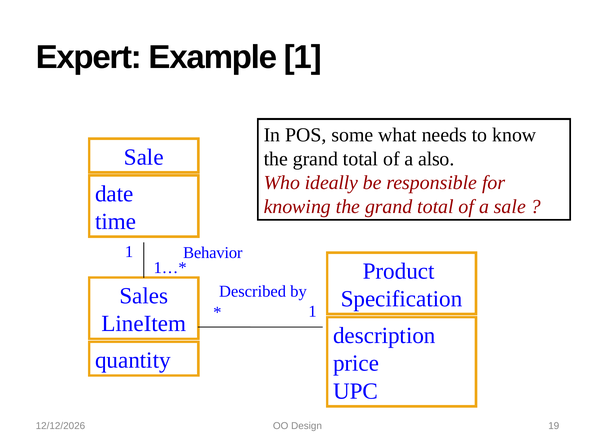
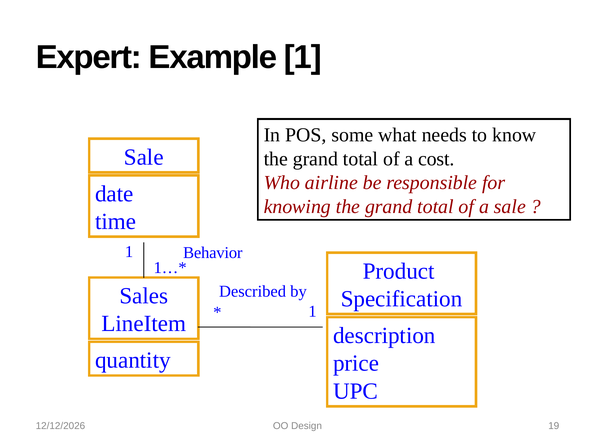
also: also -> cost
ideally: ideally -> airline
